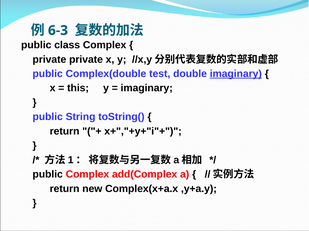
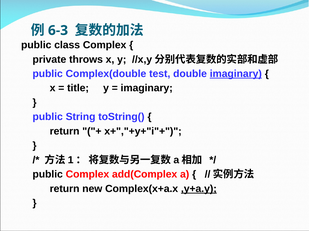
private private: private -> throws
this: this -> title
,y+a.y underline: none -> present
